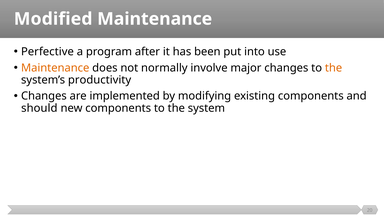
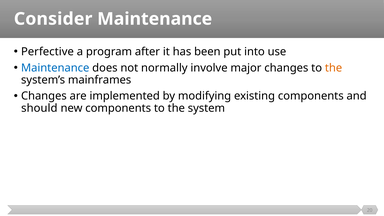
Modified: Modified -> Consider
Maintenance at (55, 68) colour: orange -> blue
productivity: productivity -> mainframes
